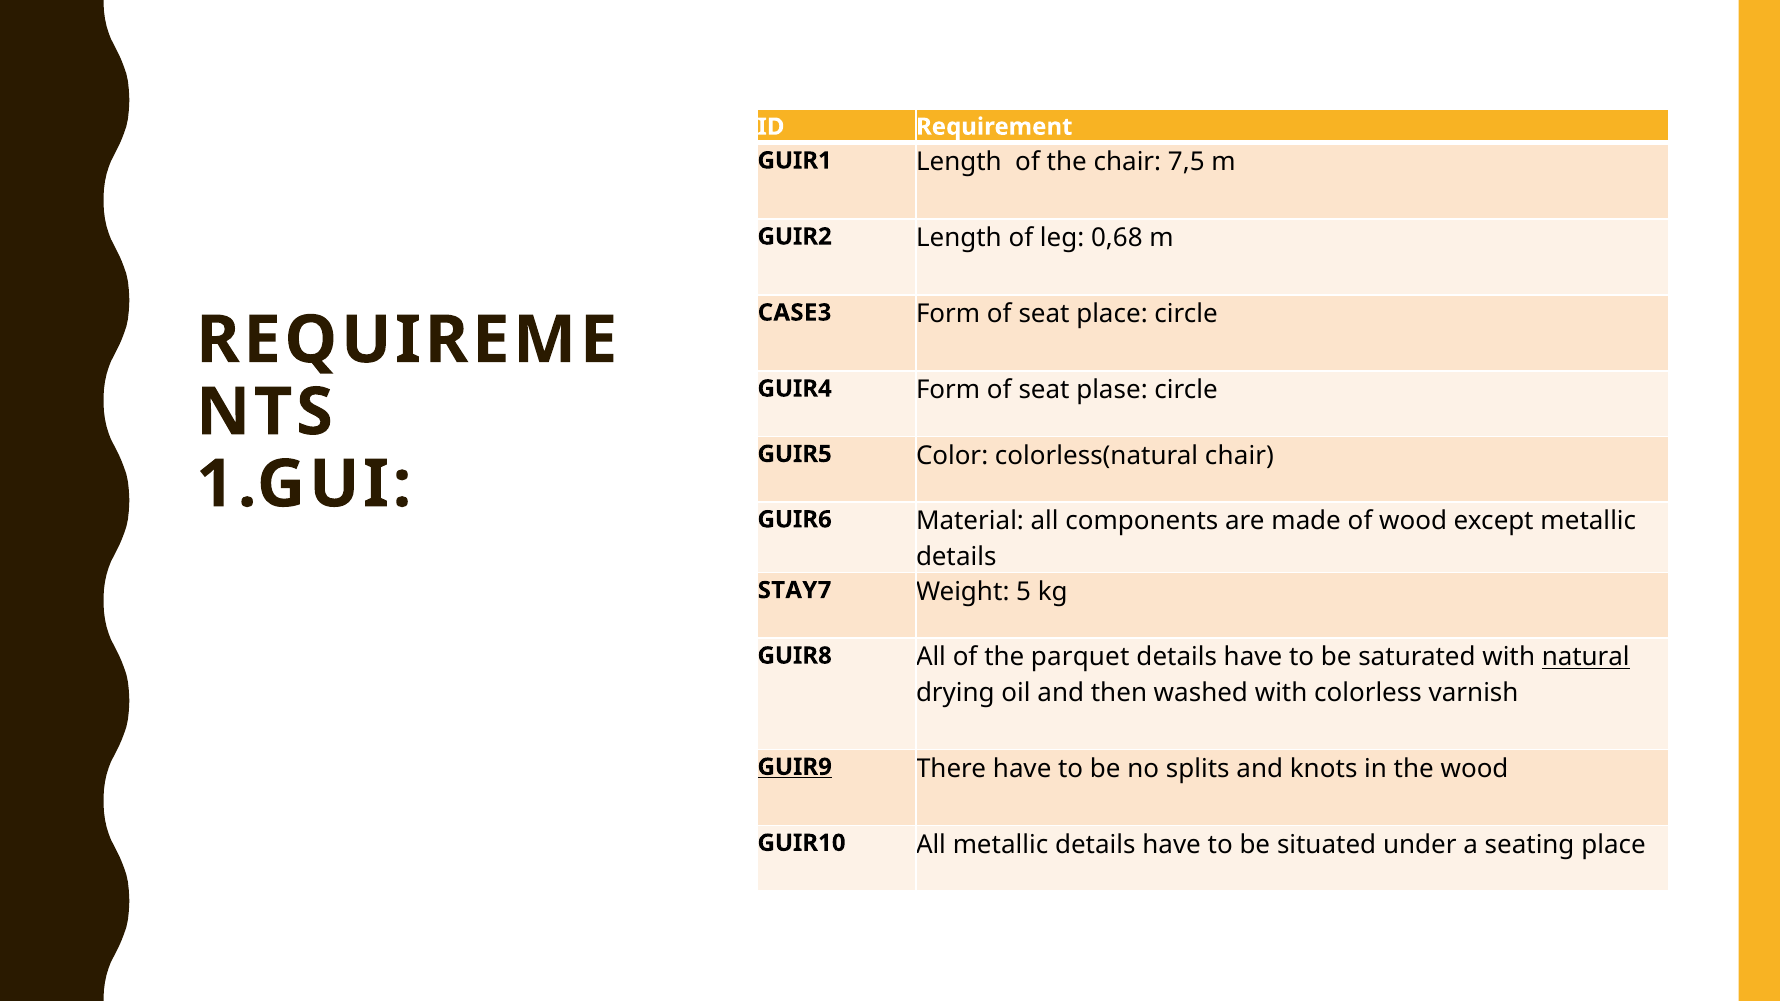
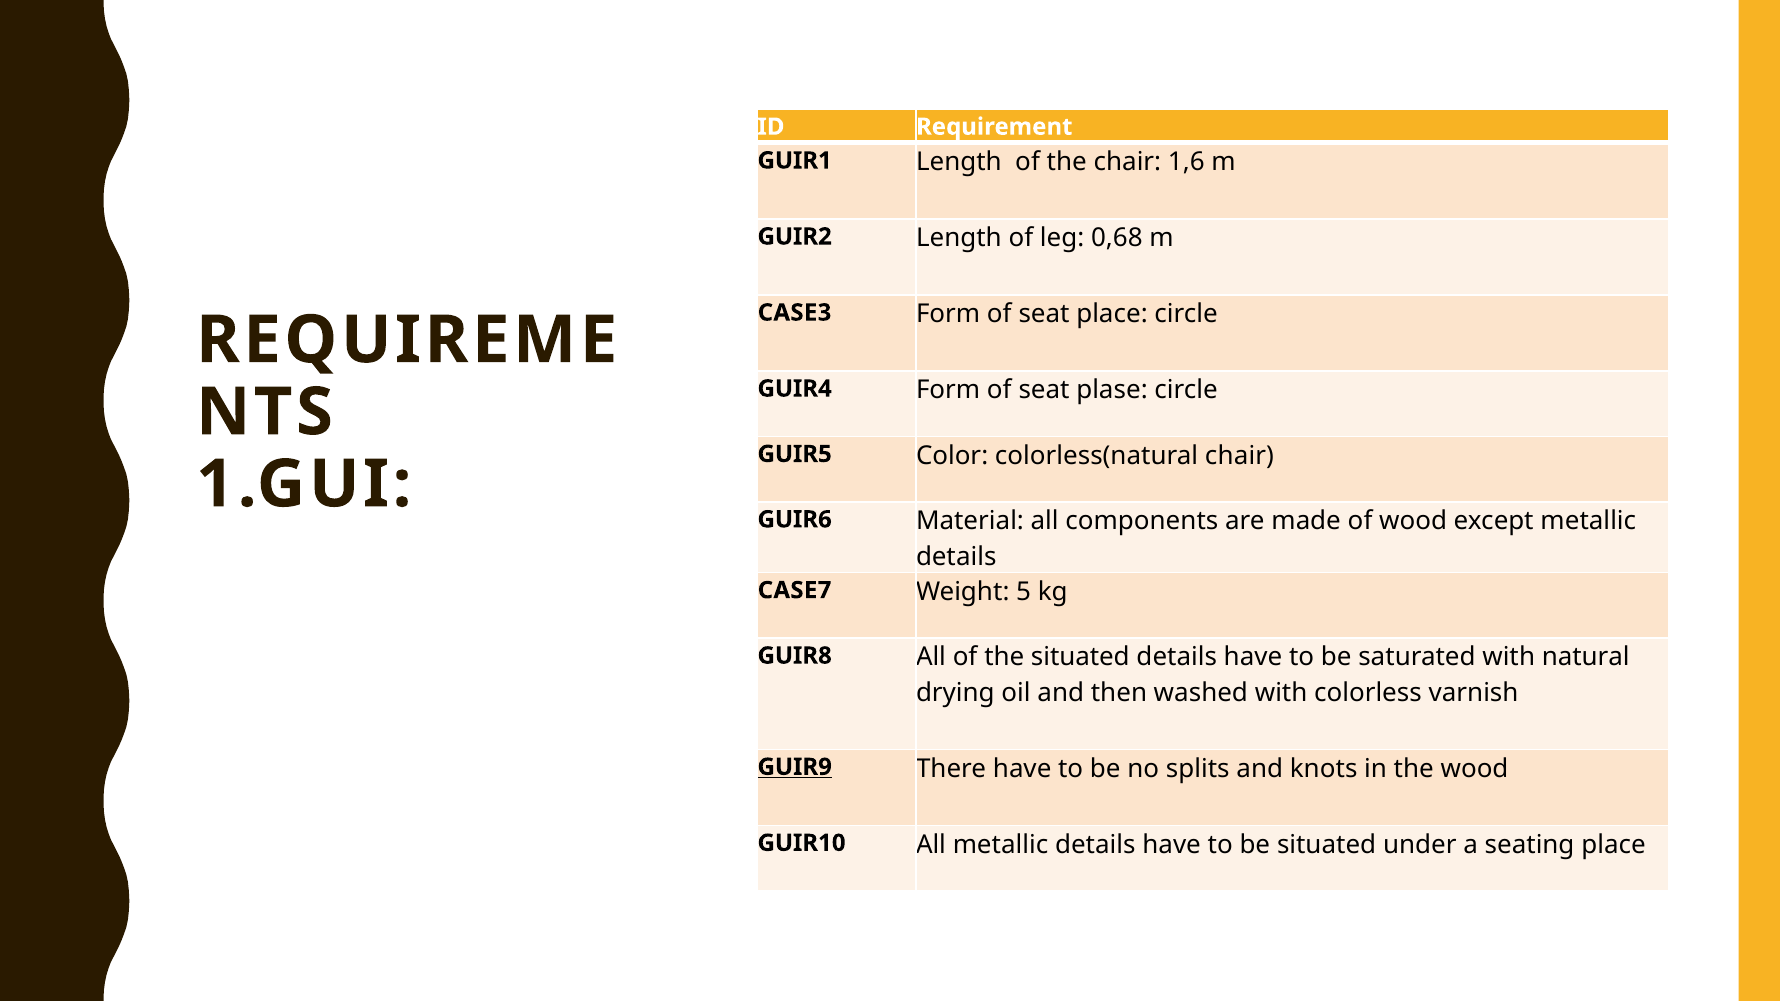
7,5: 7,5 -> 1,6
STAY7: STAY7 -> CASE7
the parquet: parquet -> situated
natural underline: present -> none
